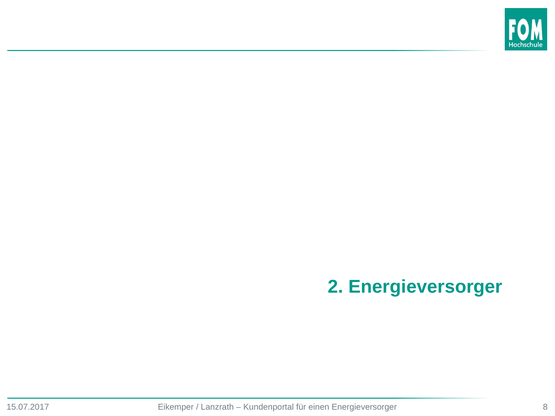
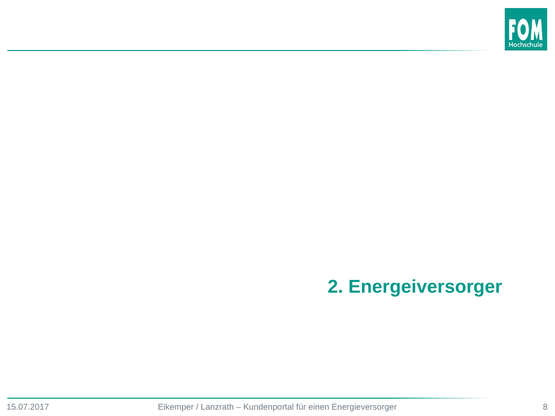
2 Energieversorger: Energieversorger -> Energeiversorger
